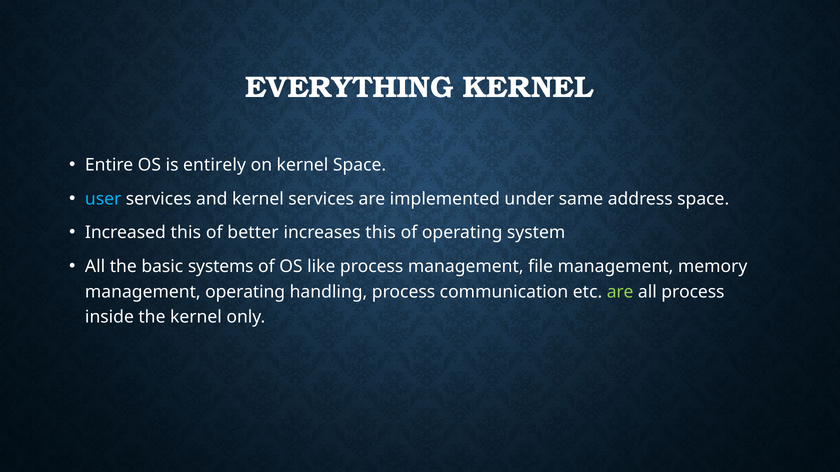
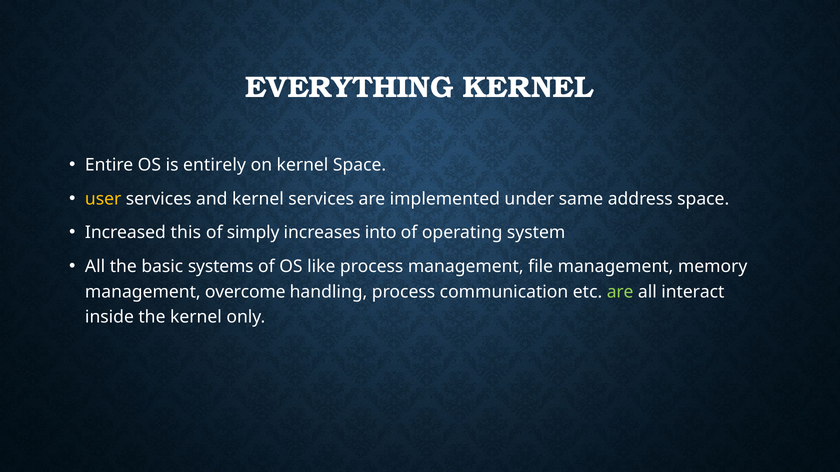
user colour: light blue -> yellow
better: better -> simply
increases this: this -> into
management operating: operating -> overcome
all process: process -> interact
